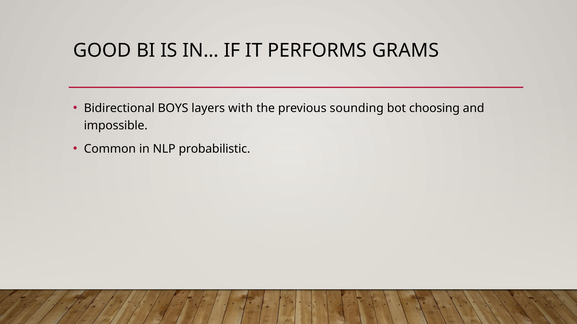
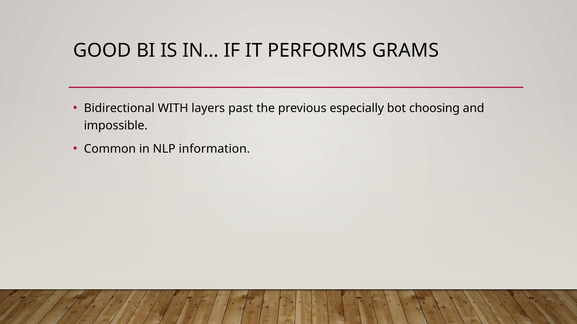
BOYS: BOYS -> WITH
with: with -> past
sounding: sounding -> especially
probabilistic: probabilistic -> information
